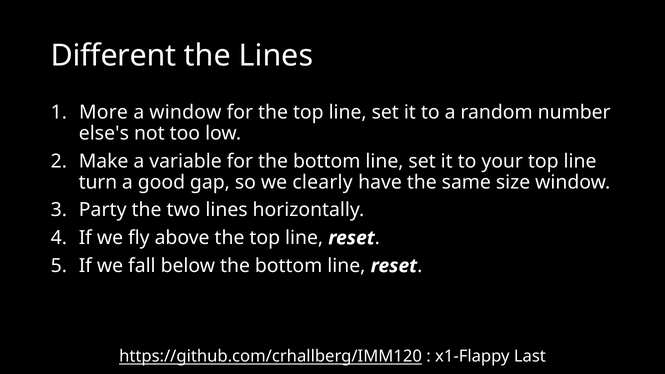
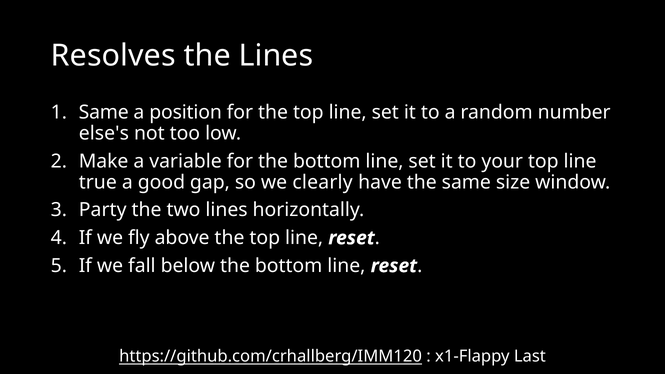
Different: Different -> Resolves
More at (103, 112): More -> Same
a window: window -> position
turn: turn -> true
